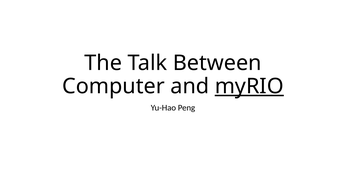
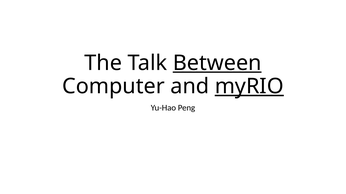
Between underline: none -> present
